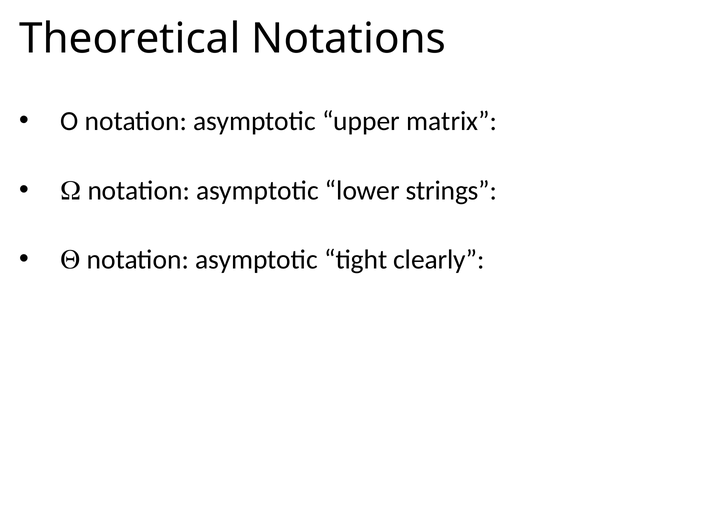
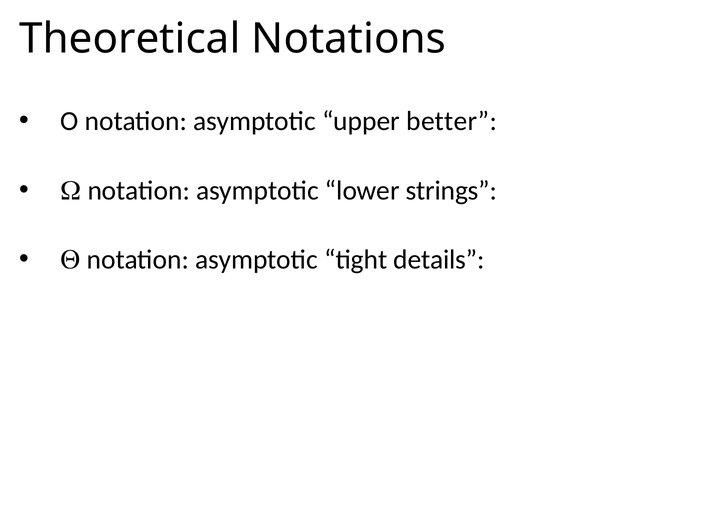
matrix: matrix -> better
clearly: clearly -> details
